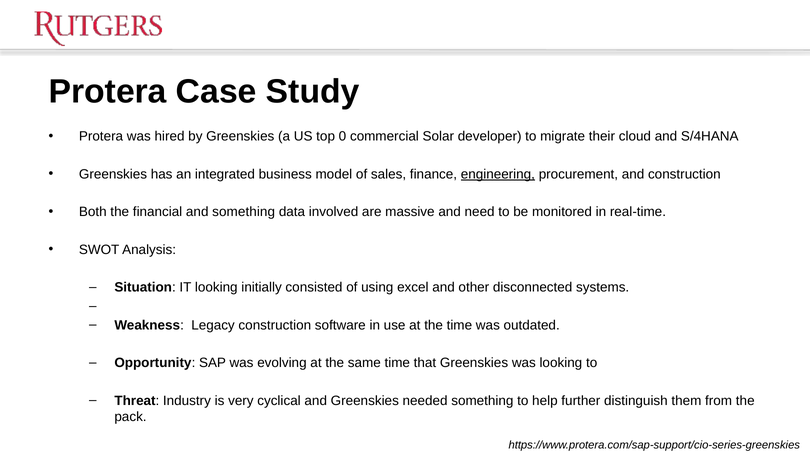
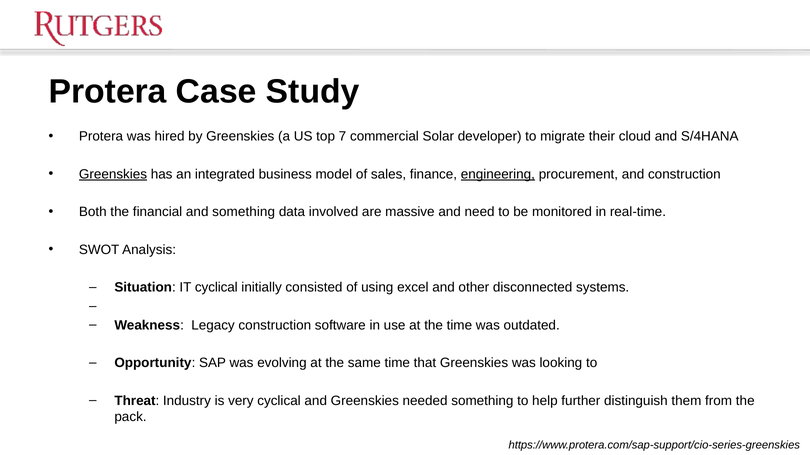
0: 0 -> 7
Greenskies at (113, 174) underline: none -> present
IT looking: looking -> cyclical
